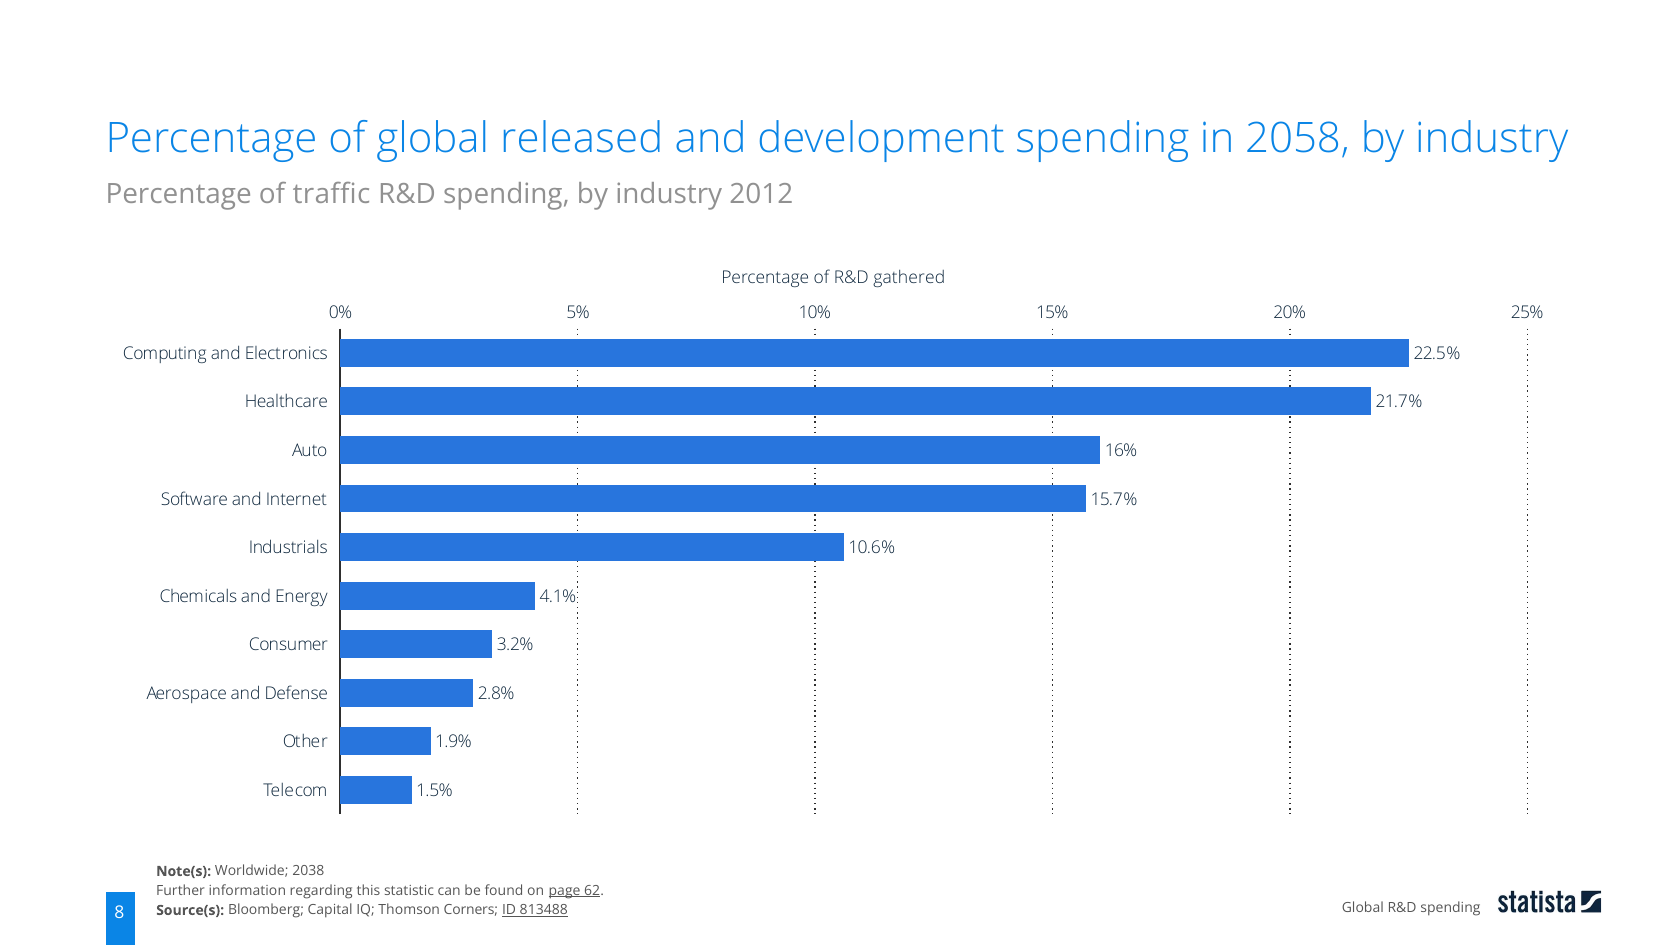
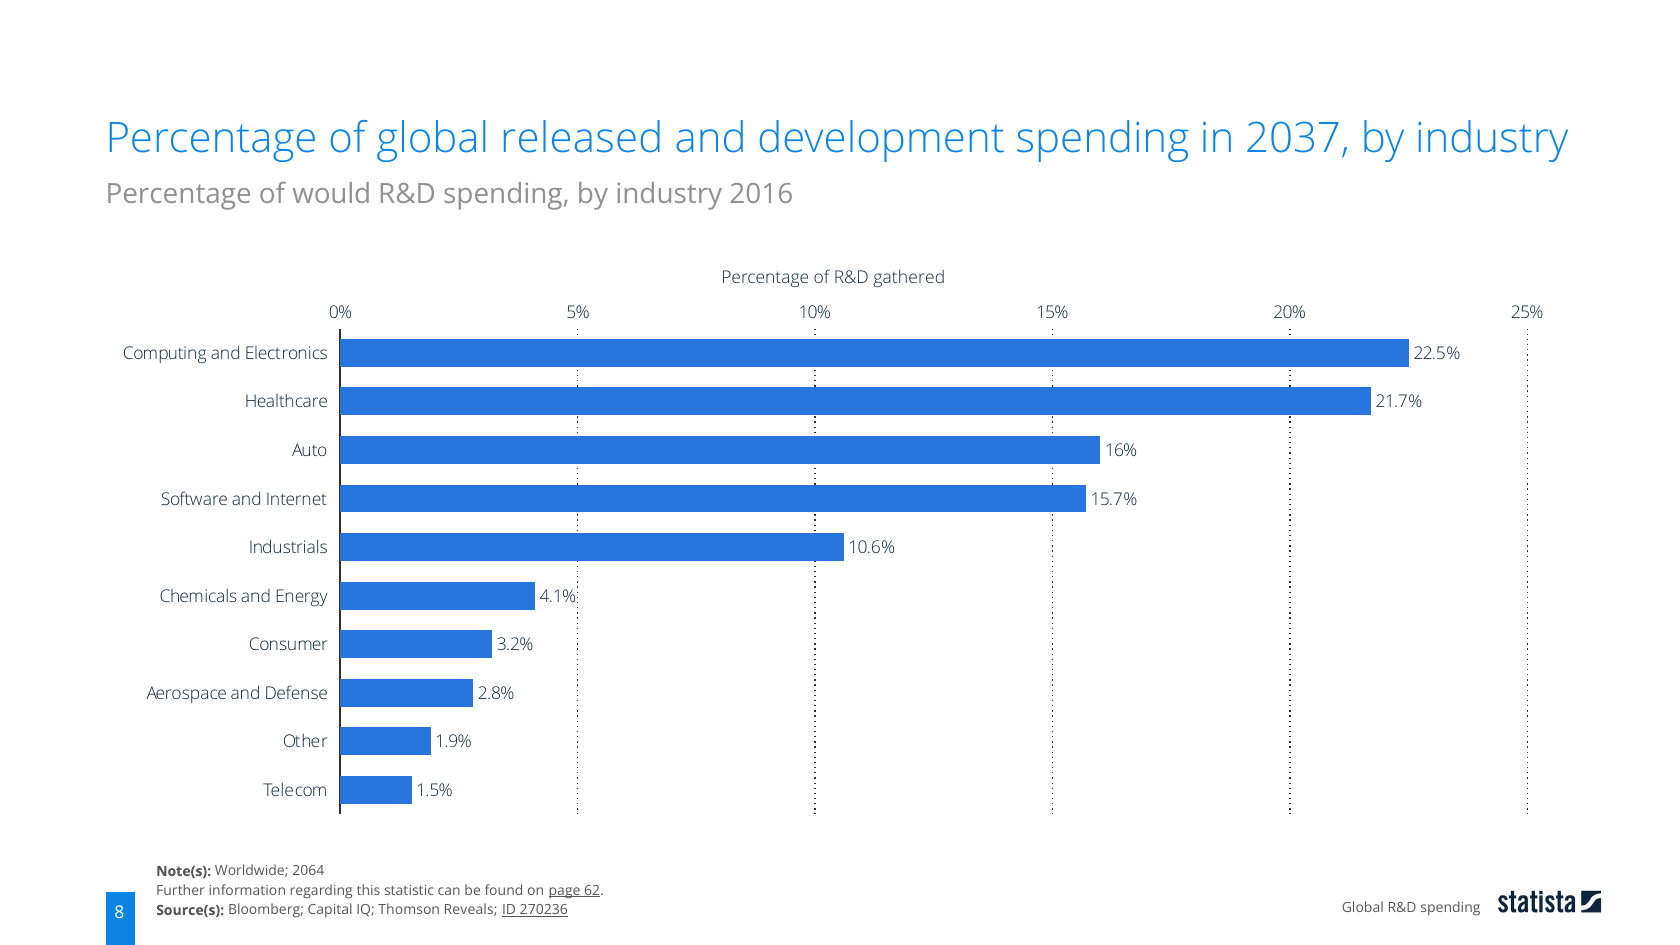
2058: 2058 -> 2037
traffic: traffic -> would
2012: 2012 -> 2016
2038: 2038 -> 2064
Corners: Corners -> Reveals
813488: 813488 -> 270236
